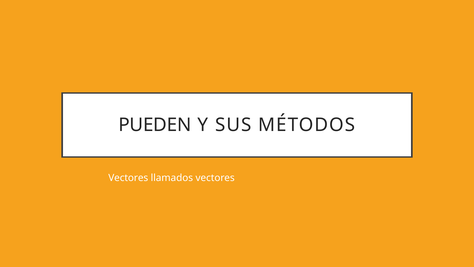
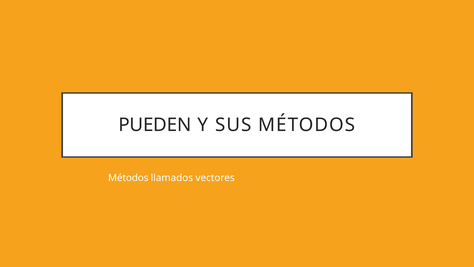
Vectores at (128, 178): Vectores -> Métodos
